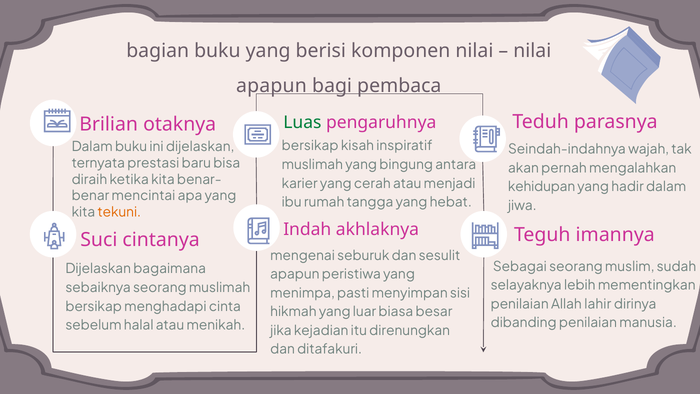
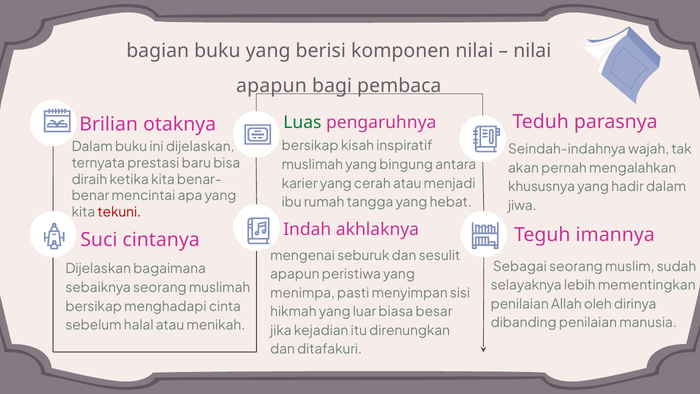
kehidupan: kehidupan -> khususnya
tekuni colour: orange -> red
lahir: lahir -> oleh
